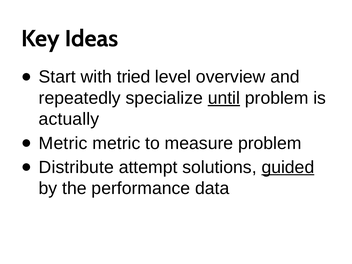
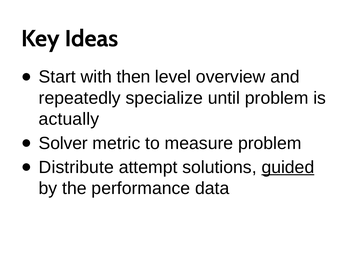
tried: tried -> then
until underline: present -> none
Metric at (63, 143): Metric -> Solver
